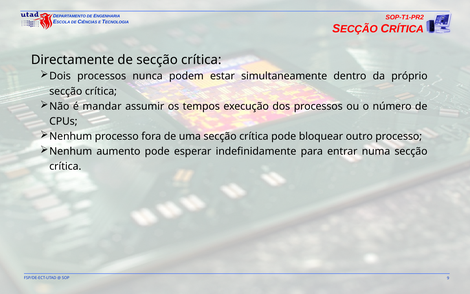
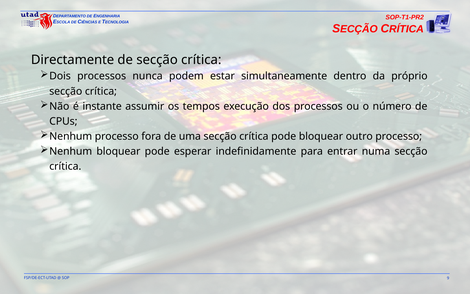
mandar: mandar -> instante
Nenhum aumento: aumento -> bloquear
